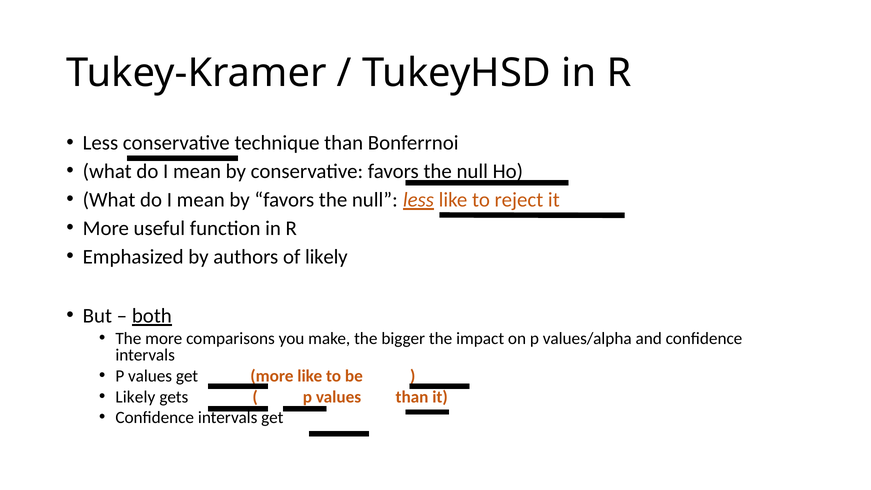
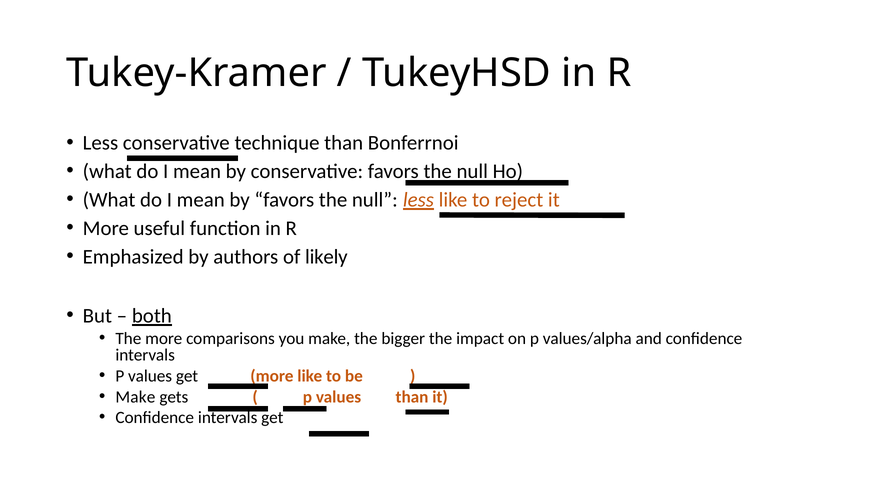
Likely at (135, 397): Likely -> Make
